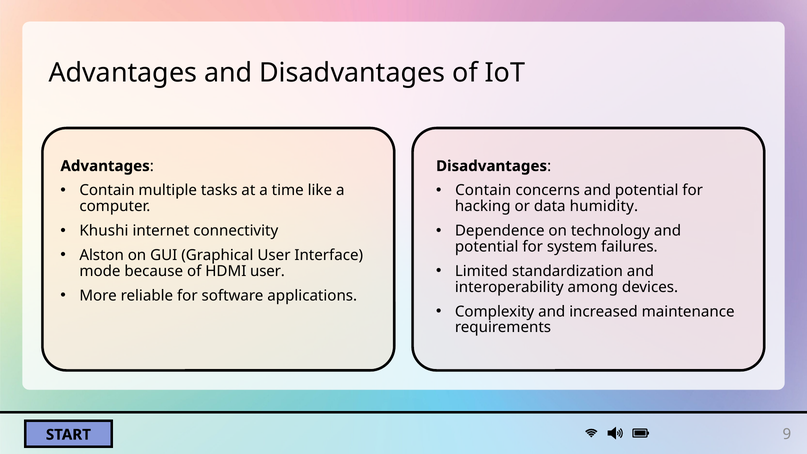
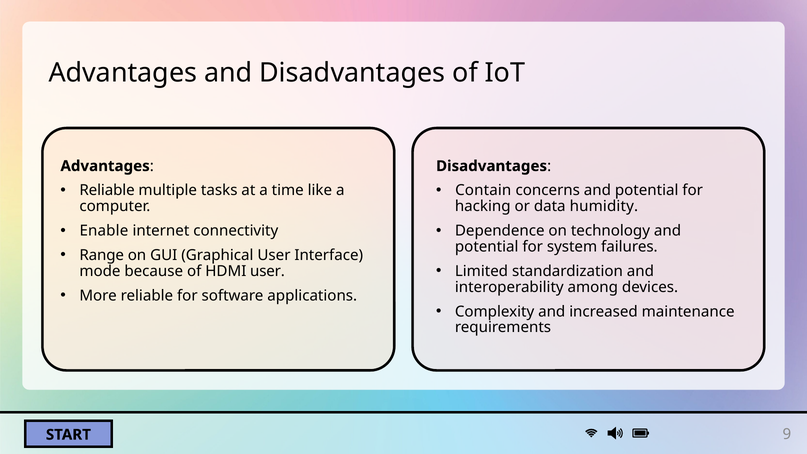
Contain at (107, 190): Contain -> Reliable
Khushi: Khushi -> Enable
Alston: Alston -> Range
